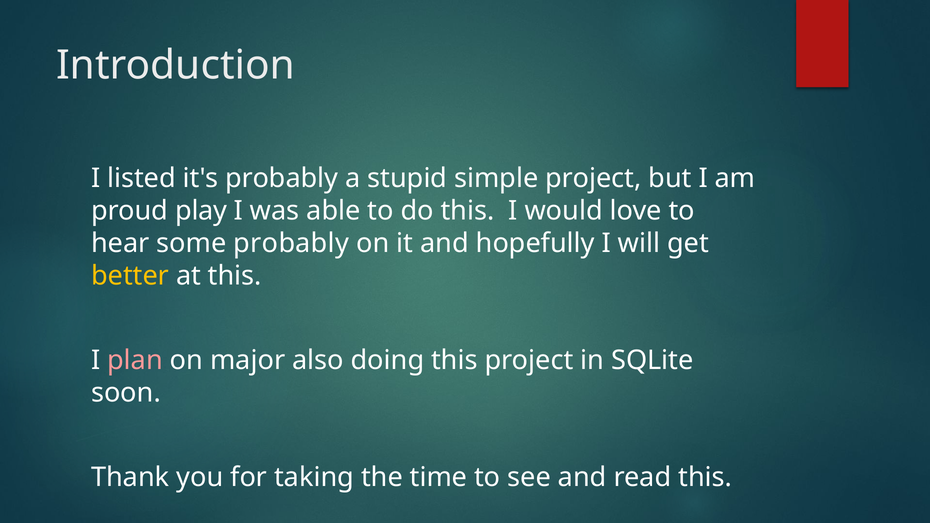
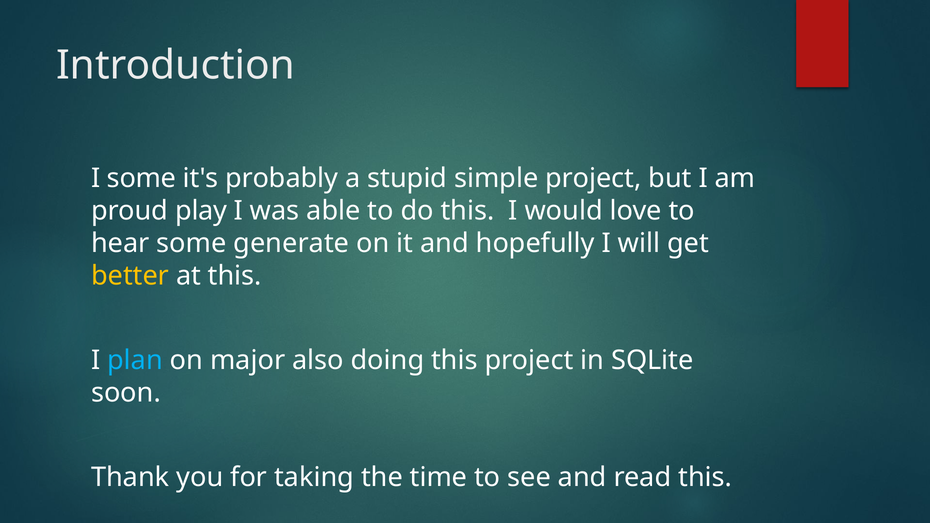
I listed: listed -> some
some probably: probably -> generate
plan colour: pink -> light blue
